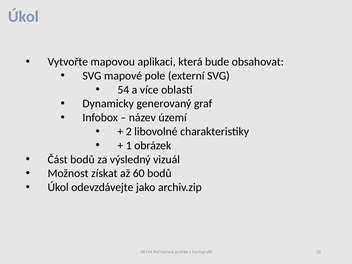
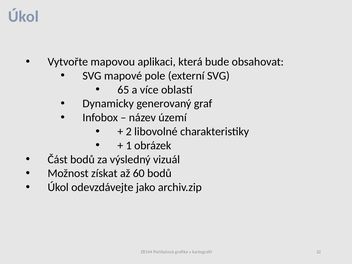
54: 54 -> 65
